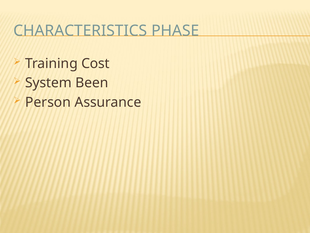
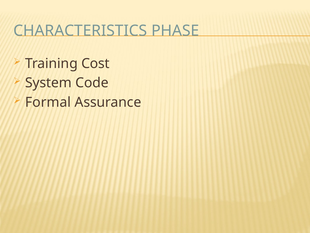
Been: Been -> Code
Person: Person -> Formal
